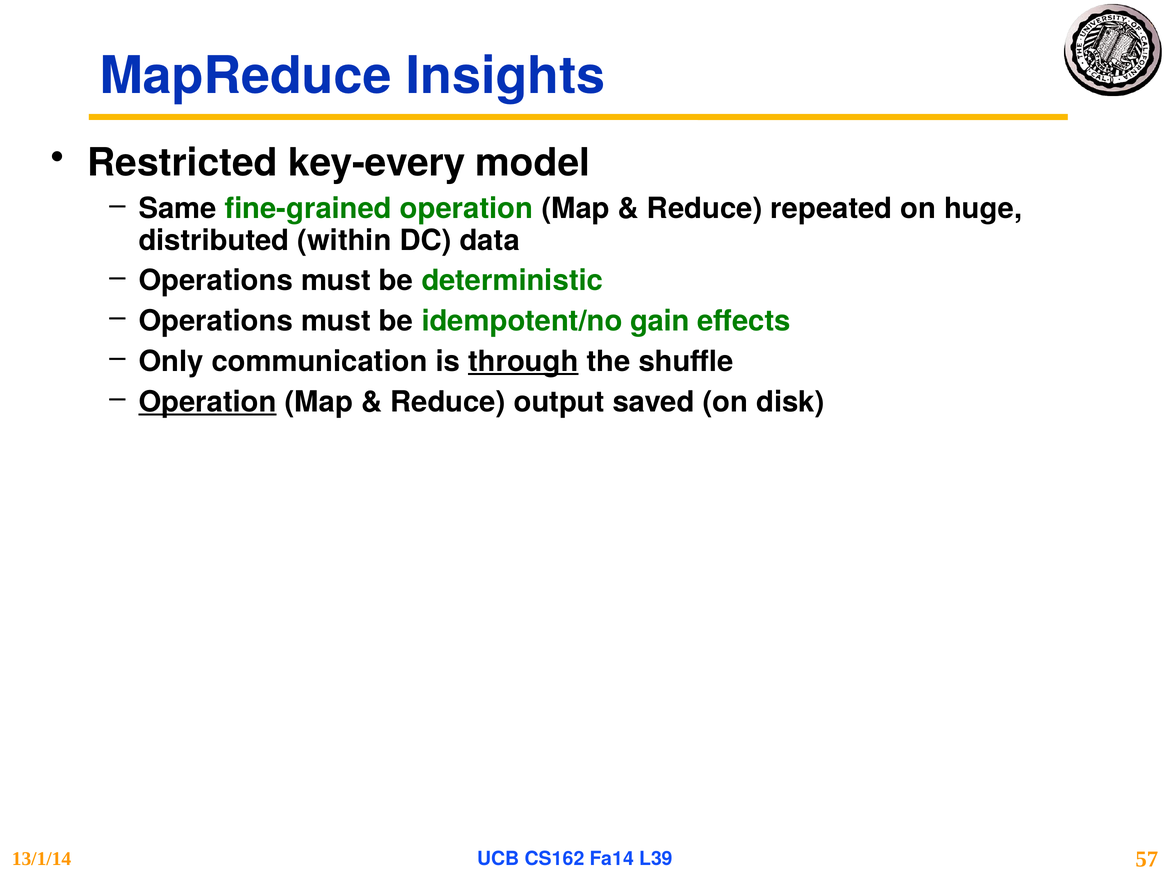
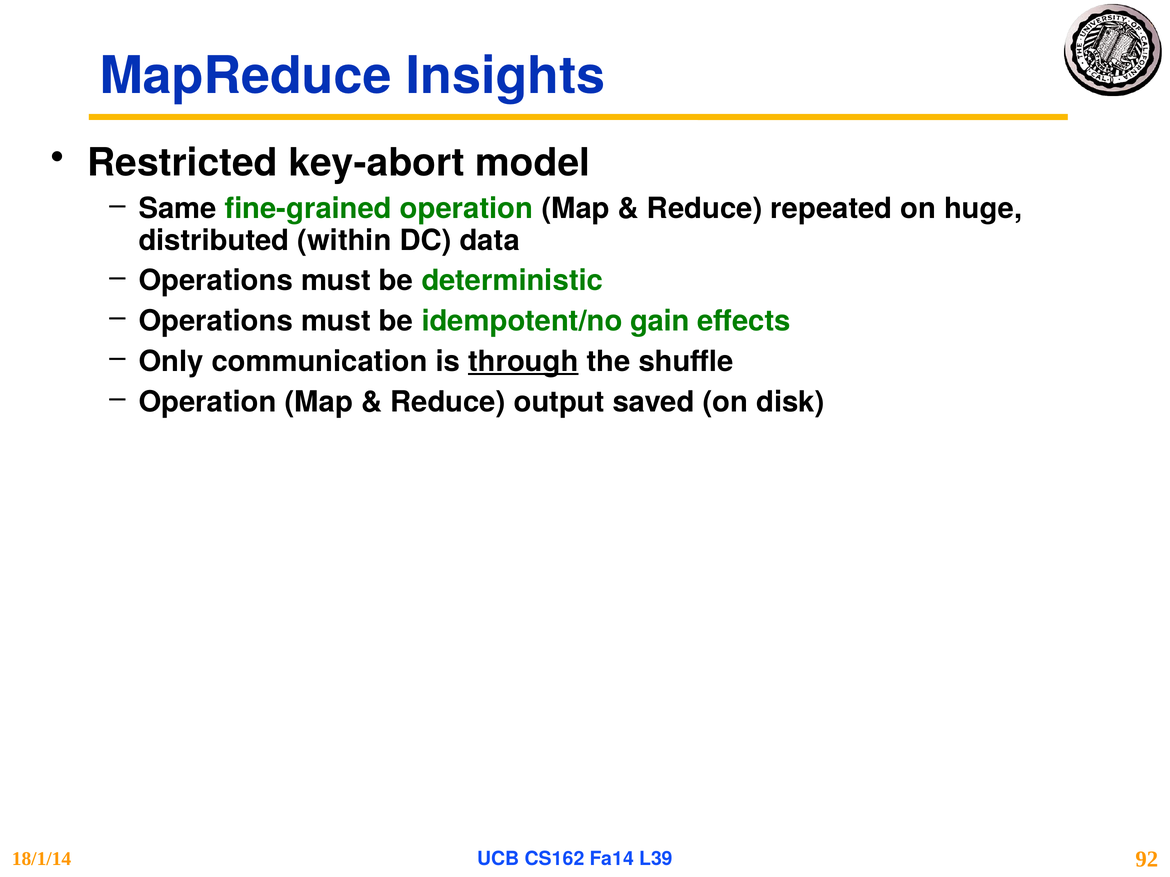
key-every: key-every -> key-abort
Operation at (208, 402) underline: present -> none
13/1/14: 13/1/14 -> 18/1/14
57: 57 -> 92
